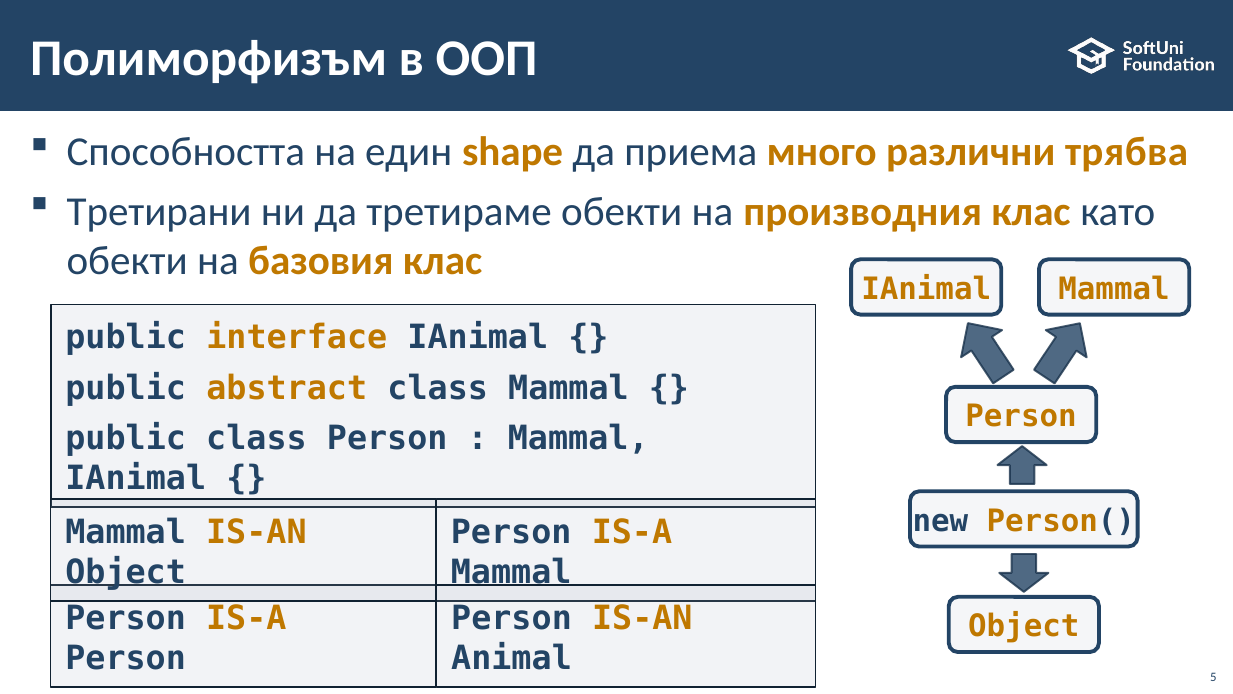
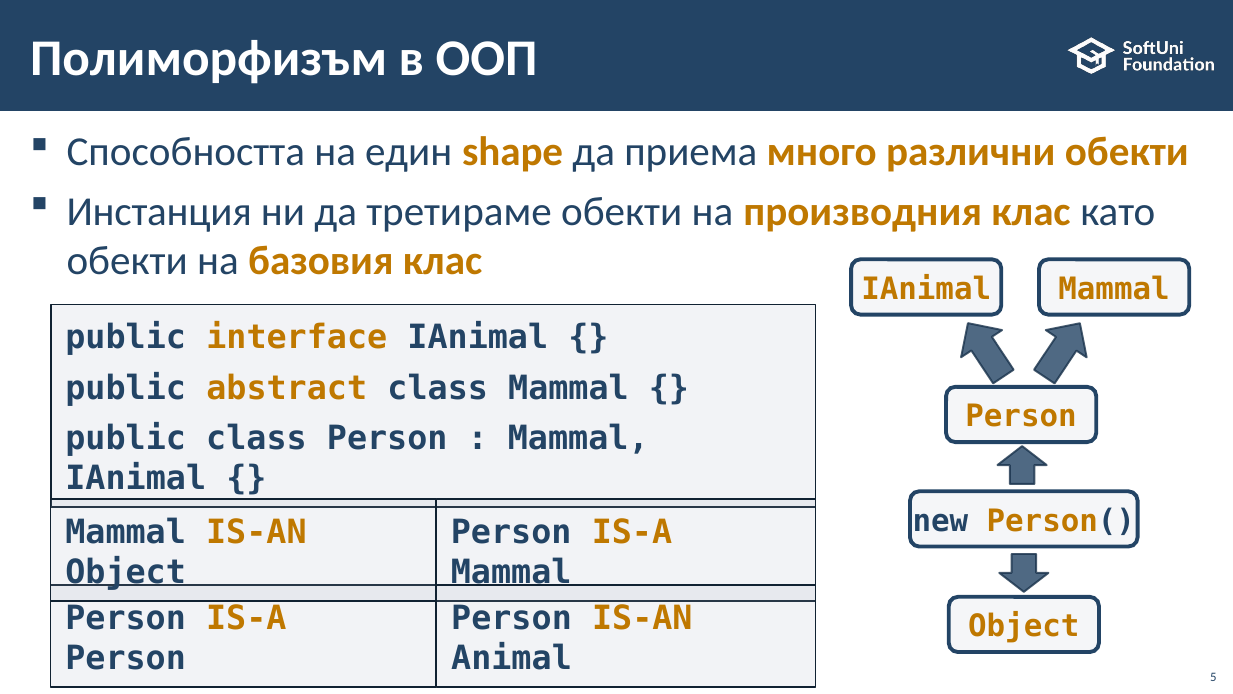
различни трябва: трябва -> обекти
Третирани: Третирани -> Инстанция
